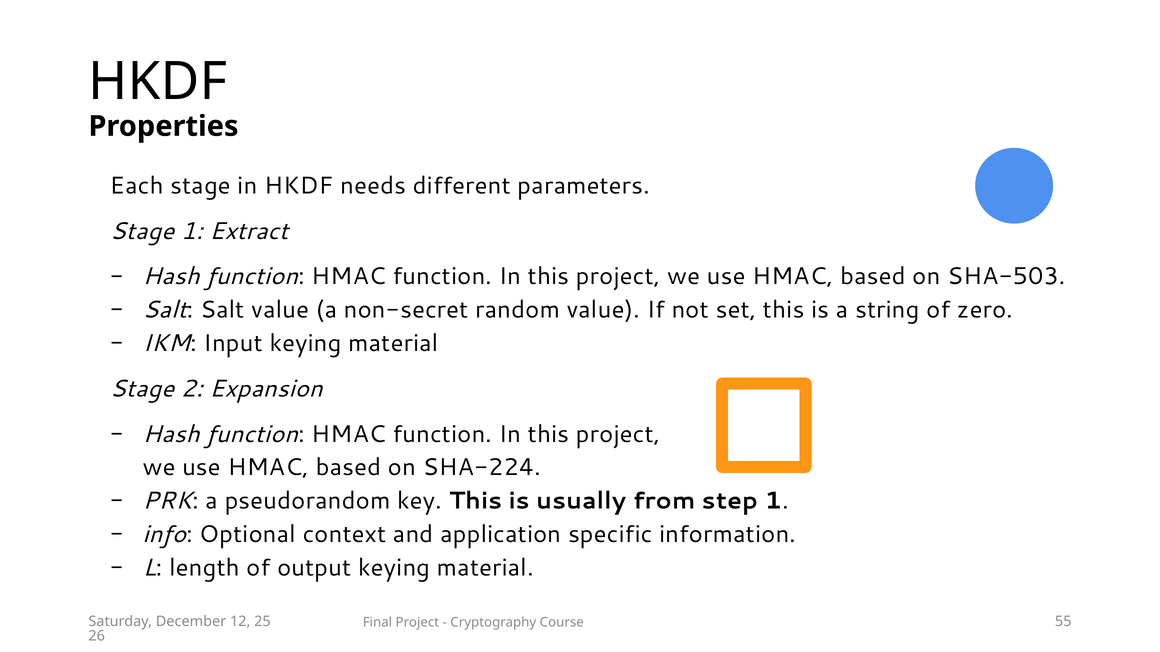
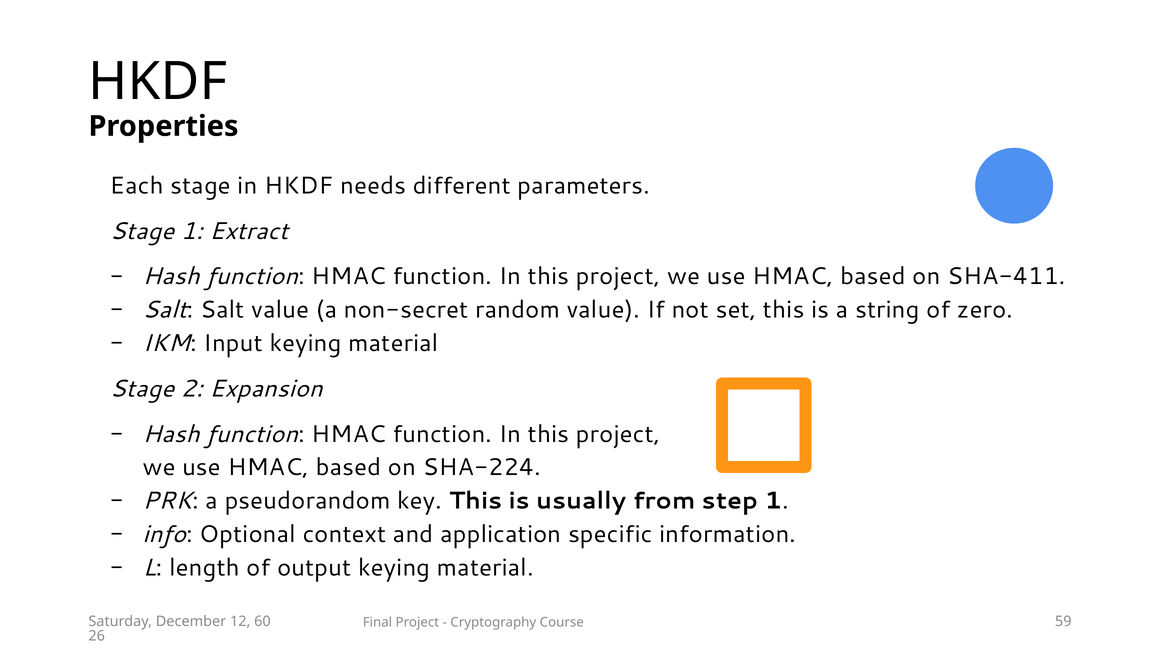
SHA-503: SHA-503 -> SHA-411
25: 25 -> 60
55: 55 -> 59
